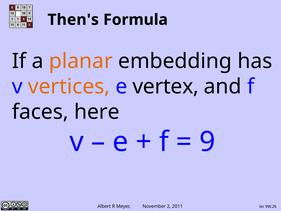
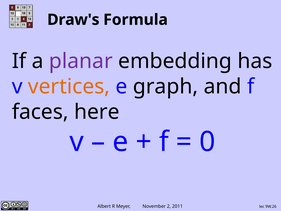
Then's: Then's -> Draw's
planar colour: orange -> purple
vertex: vertex -> graph
9: 9 -> 0
